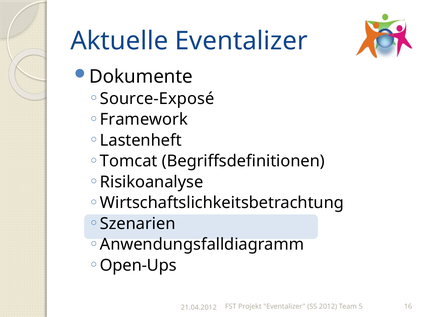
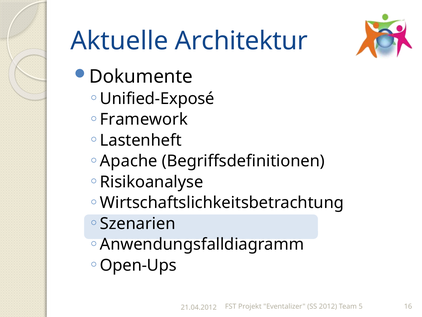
Aktuelle Eventalizer: Eventalizer -> Architektur
Source-Exposé: Source-Exposé -> Unified-Exposé
Tomcat: Tomcat -> Apache
